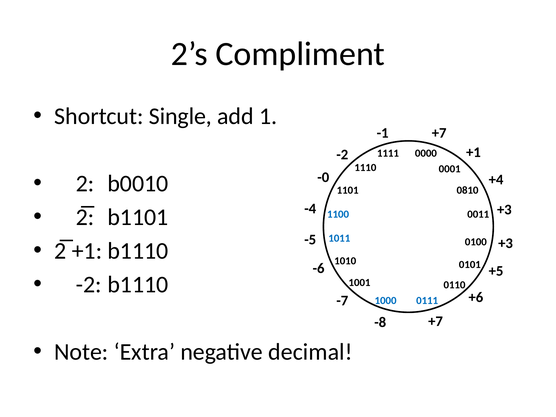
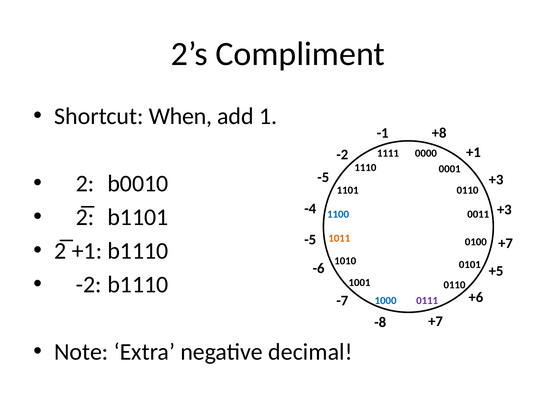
Single: Single -> When
+7 at (439, 133): +7 -> +8
-0 at (323, 177): -0 -> -5
+4 at (496, 180): +4 -> +3
0810 at (468, 190): 0810 -> 0110
1011 colour: blue -> orange
+3 at (506, 243): +3 -> +7
0111 colour: blue -> purple
